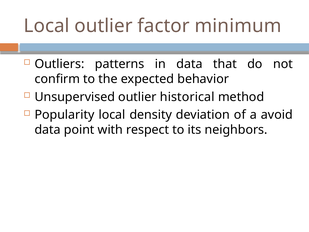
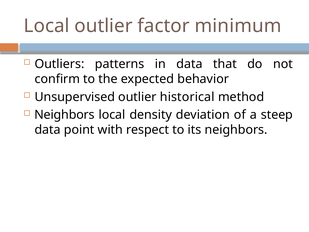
Popularity at (64, 115): Popularity -> Neighbors
avoid: avoid -> steep
